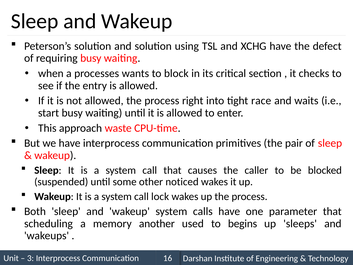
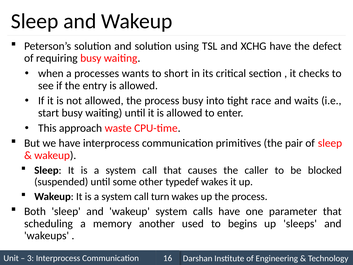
block: block -> short
process right: right -> busy
noticed: noticed -> typedef
lock: lock -> turn
